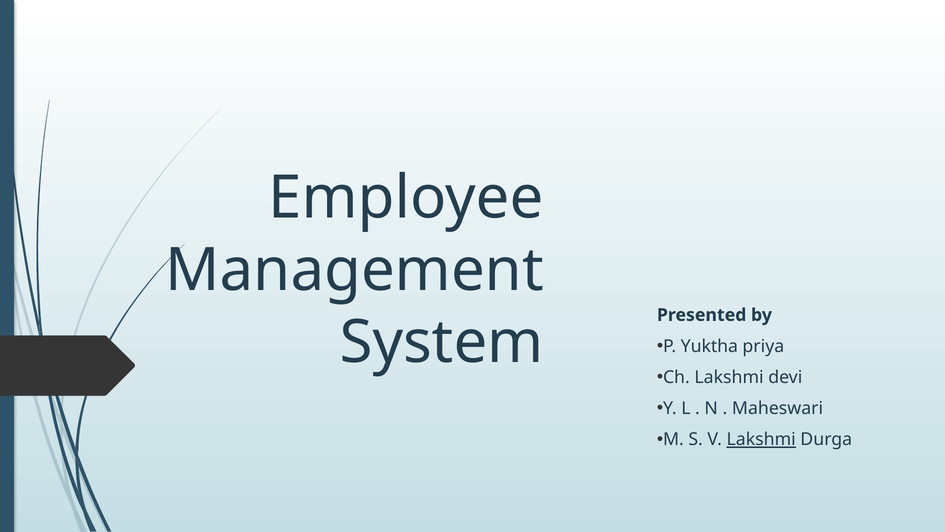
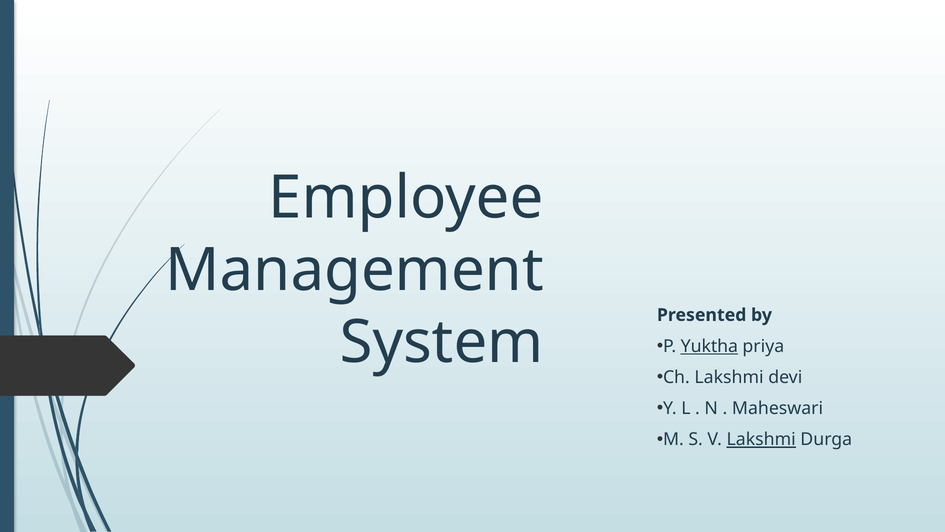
Yuktha underline: none -> present
